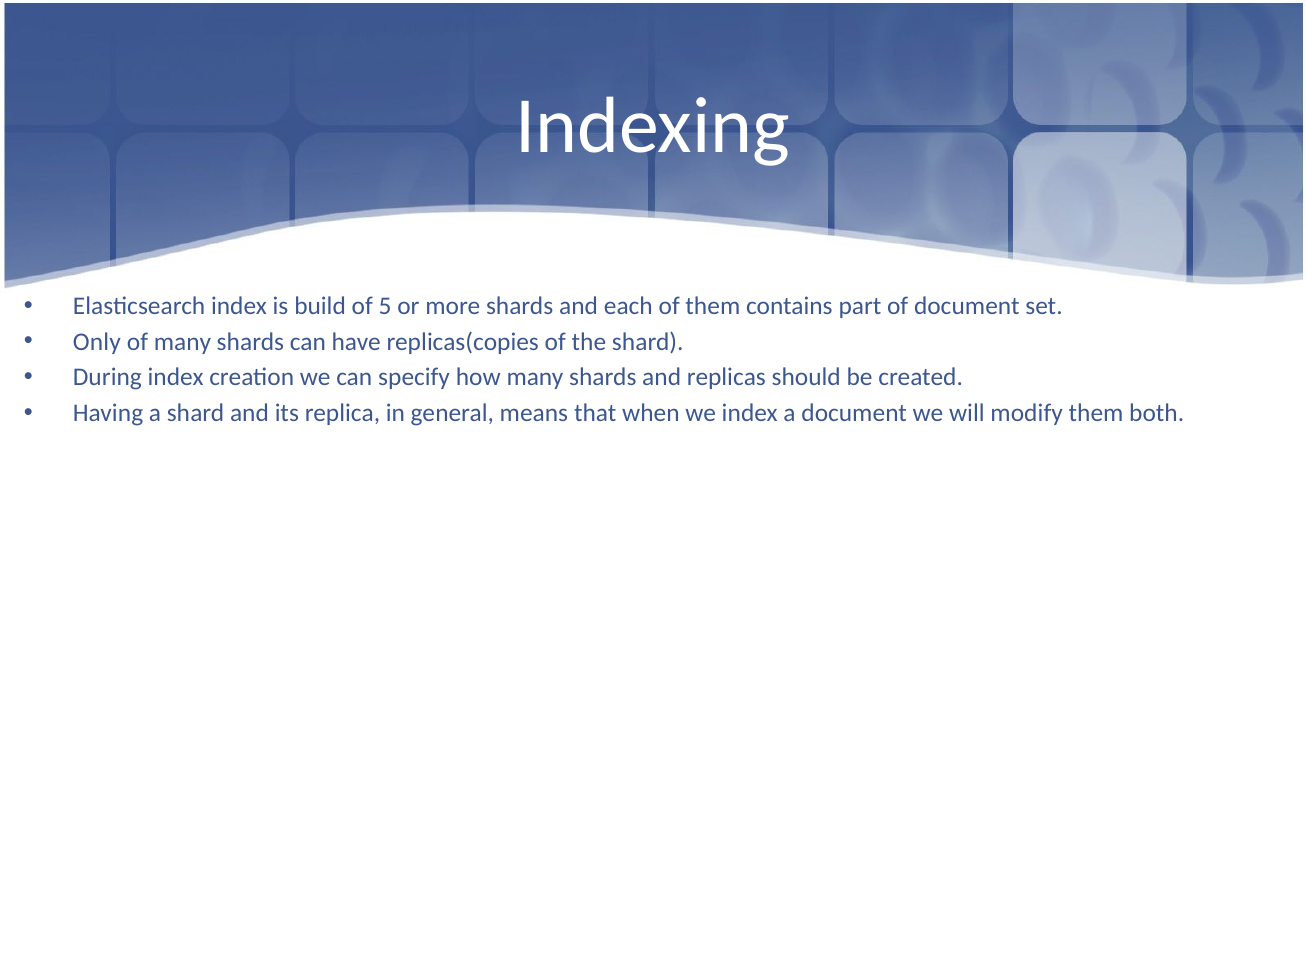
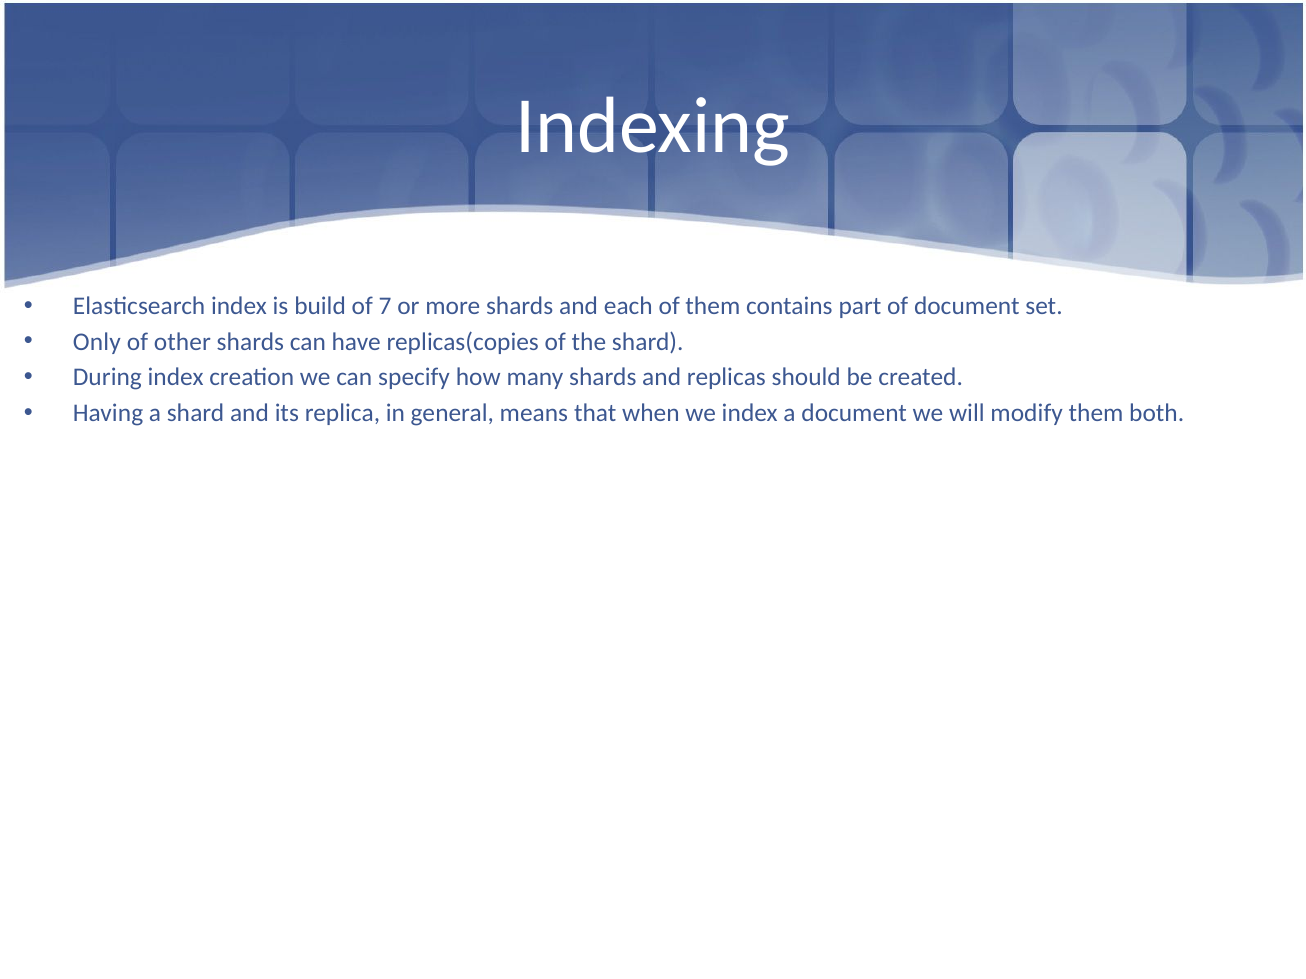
5: 5 -> 7
of many: many -> other
